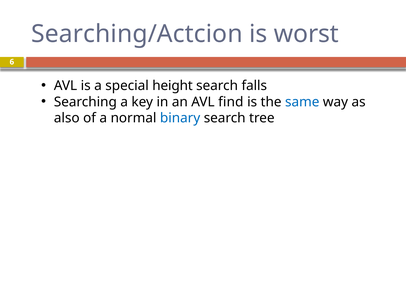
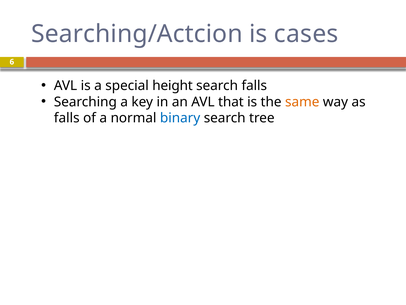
worst: worst -> cases
find: find -> that
same colour: blue -> orange
also at (67, 118): also -> falls
